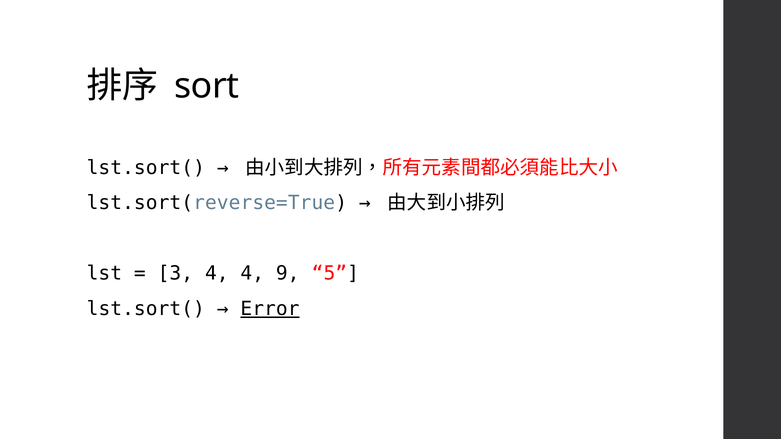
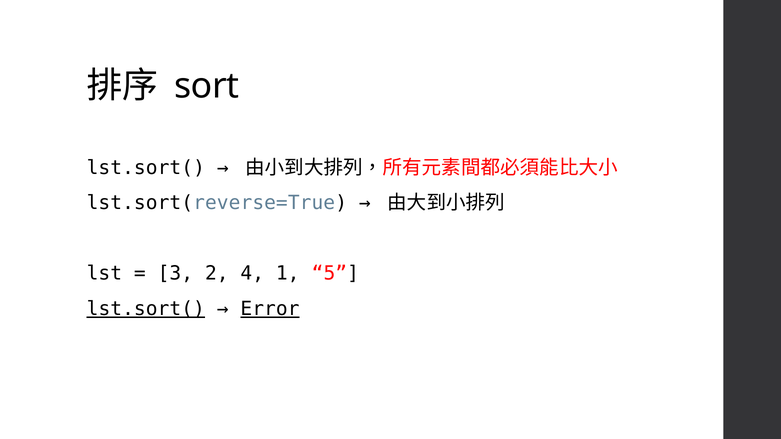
3 4: 4 -> 2
9: 9 -> 1
lst.sort( at (146, 309) underline: none -> present
